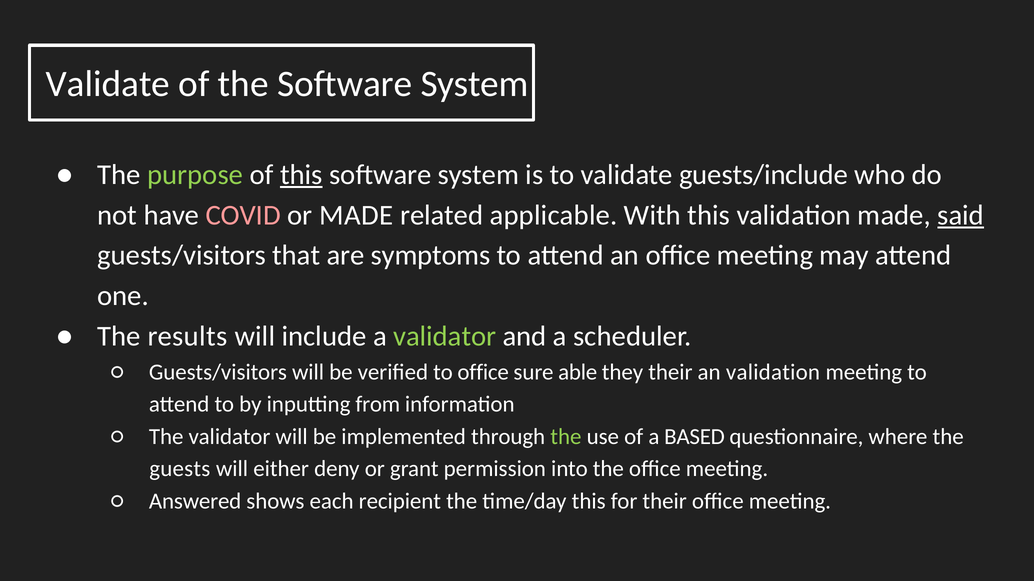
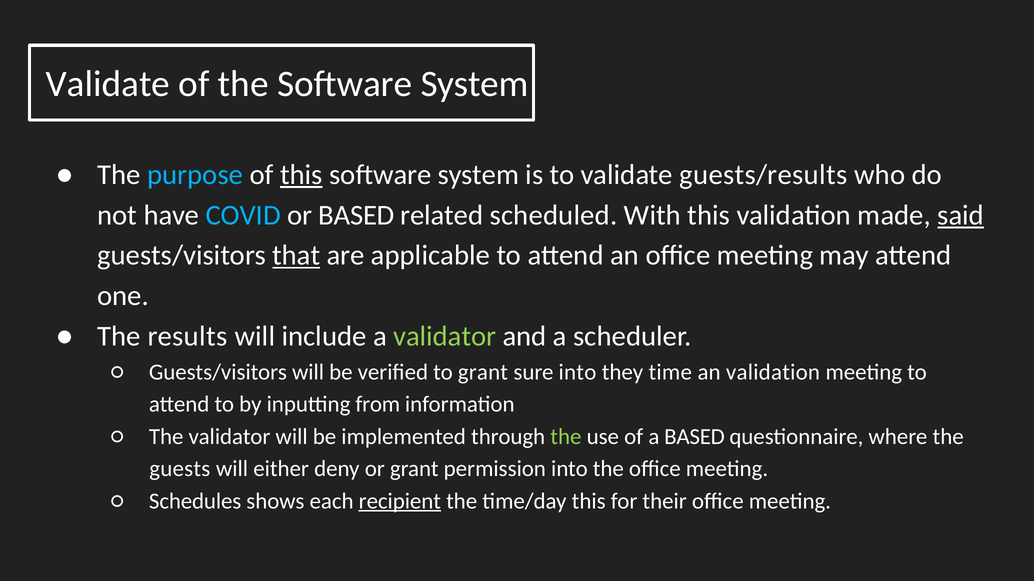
purpose colour: light green -> light blue
guests/include: guests/include -> guests/results
COVID colour: pink -> light blue
or MADE: MADE -> BASED
applicable: applicable -> scheduled
that underline: none -> present
symptoms: symptoms -> applicable
to office: office -> grant
sure able: able -> into
they their: their -> time
Answered: Answered -> Schedules
recipient underline: none -> present
